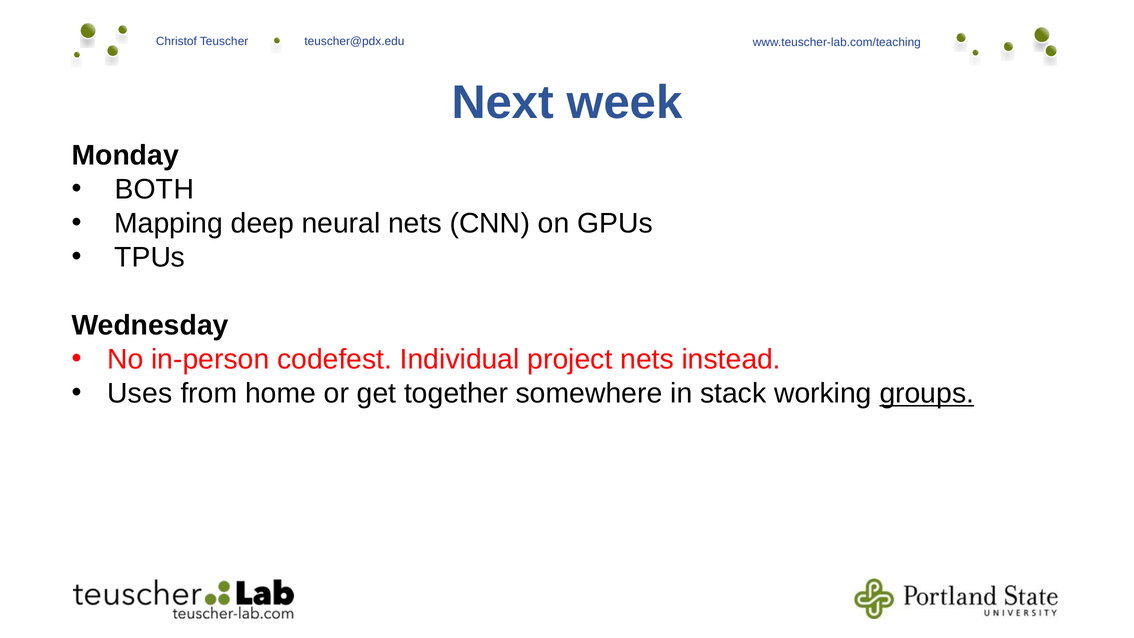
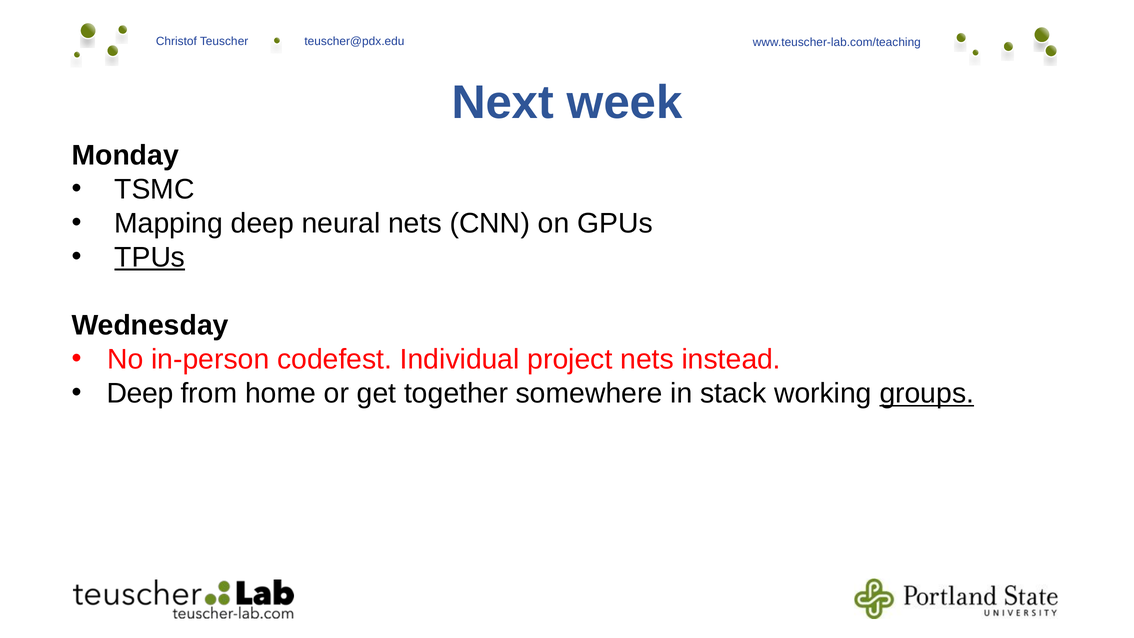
BOTH: BOTH -> TSMC
TPUs underline: none -> present
Uses at (140, 393): Uses -> Deep
